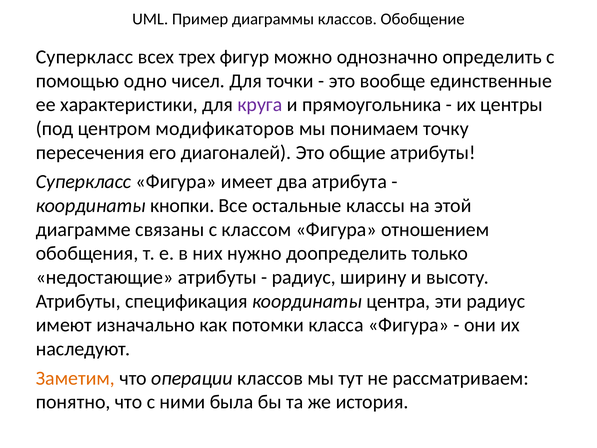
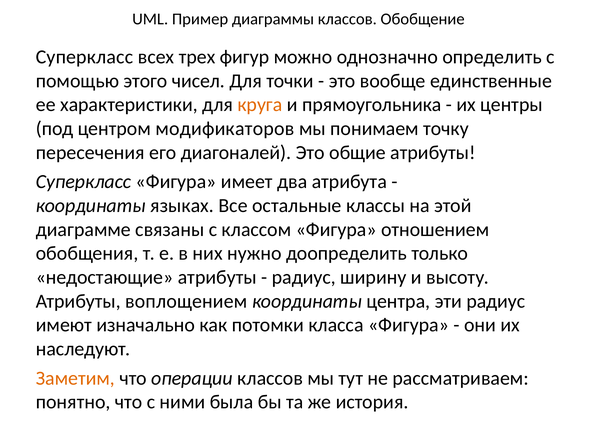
одно: одно -> этого
круга colour: purple -> orange
кнопки: кнопки -> языках
спецификация: спецификация -> воплощением
